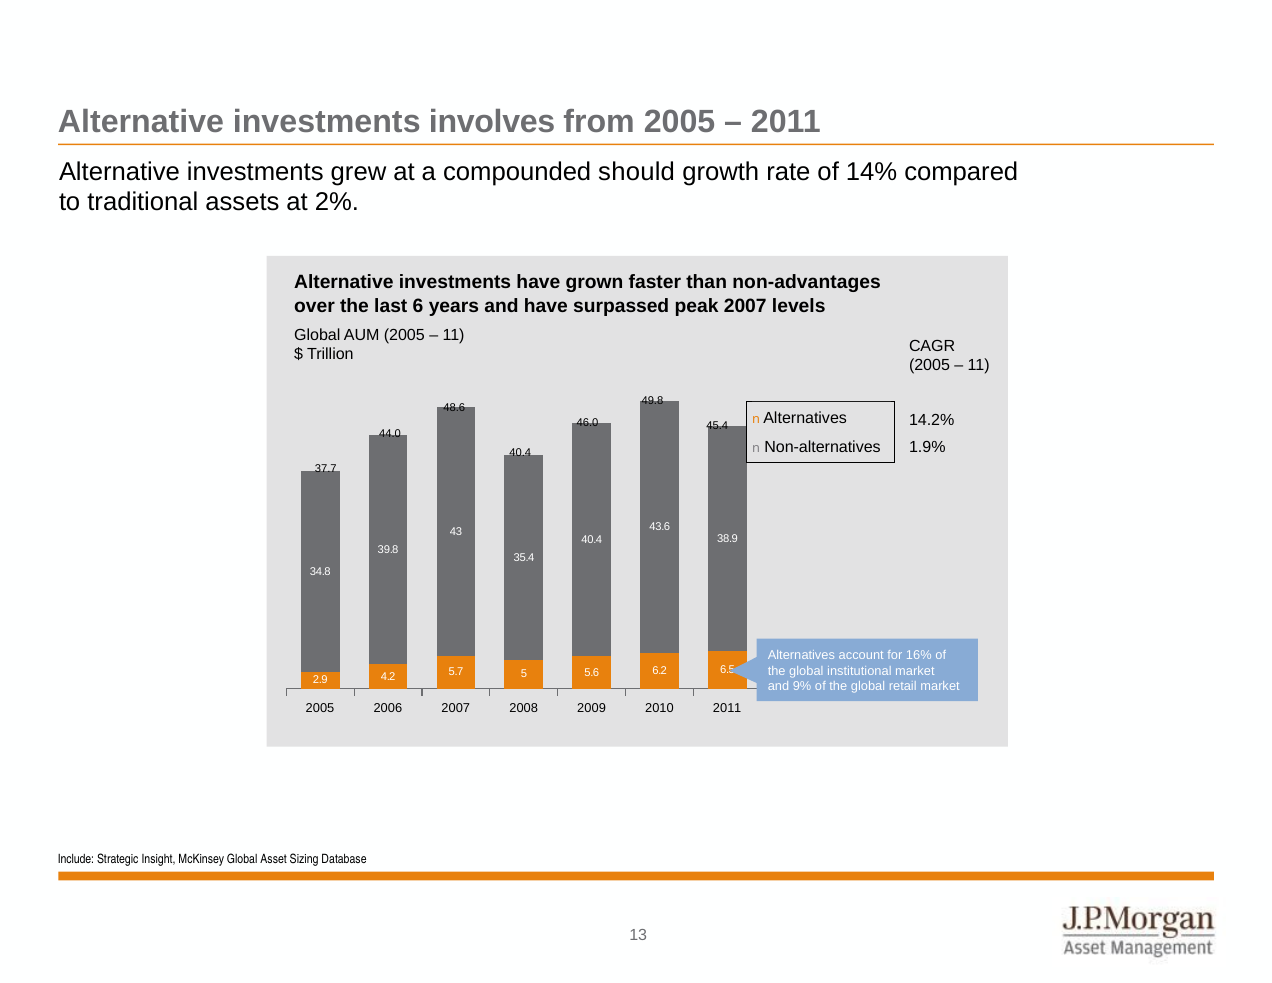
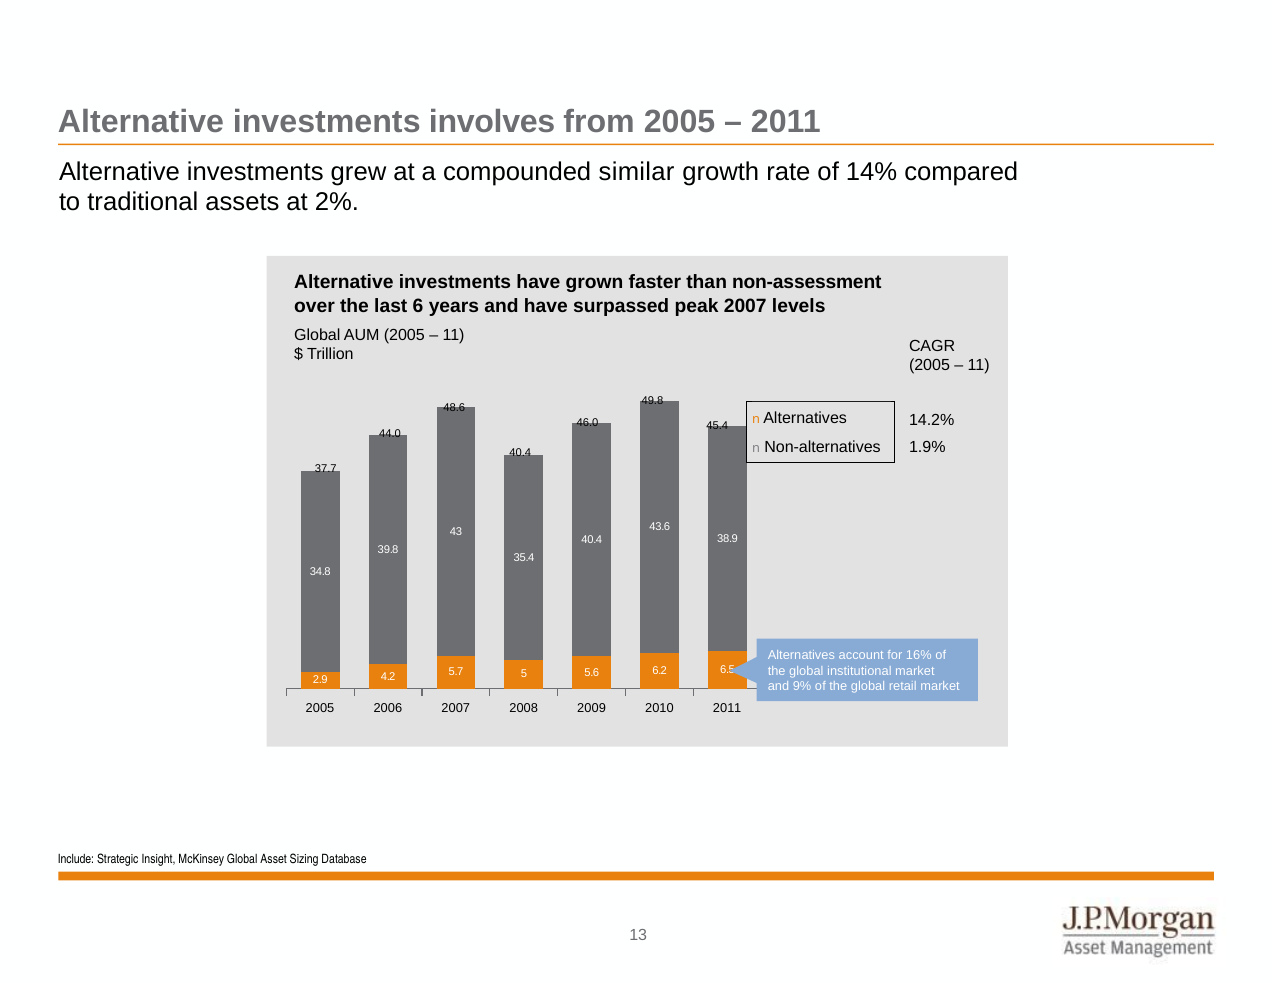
should: should -> similar
non-advantages: non-advantages -> non-assessment
